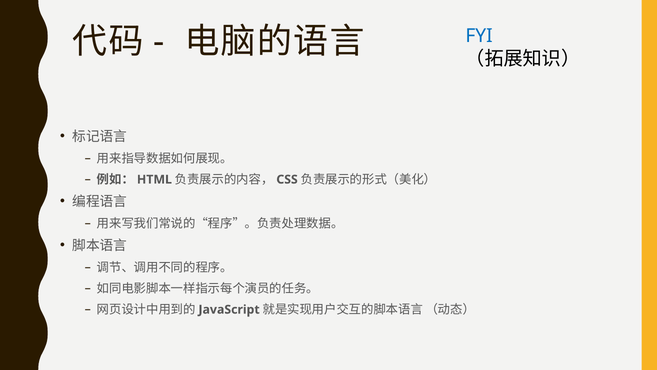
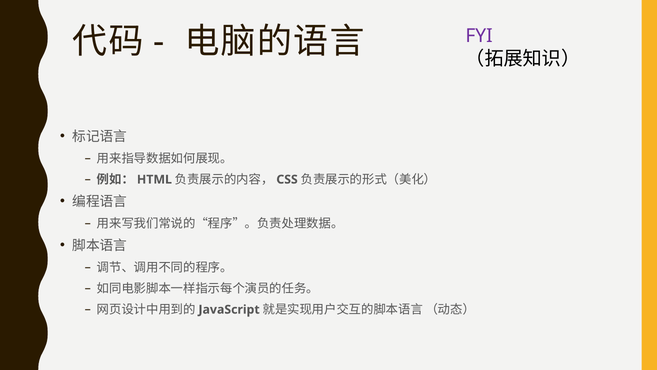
FYI colour: blue -> purple
